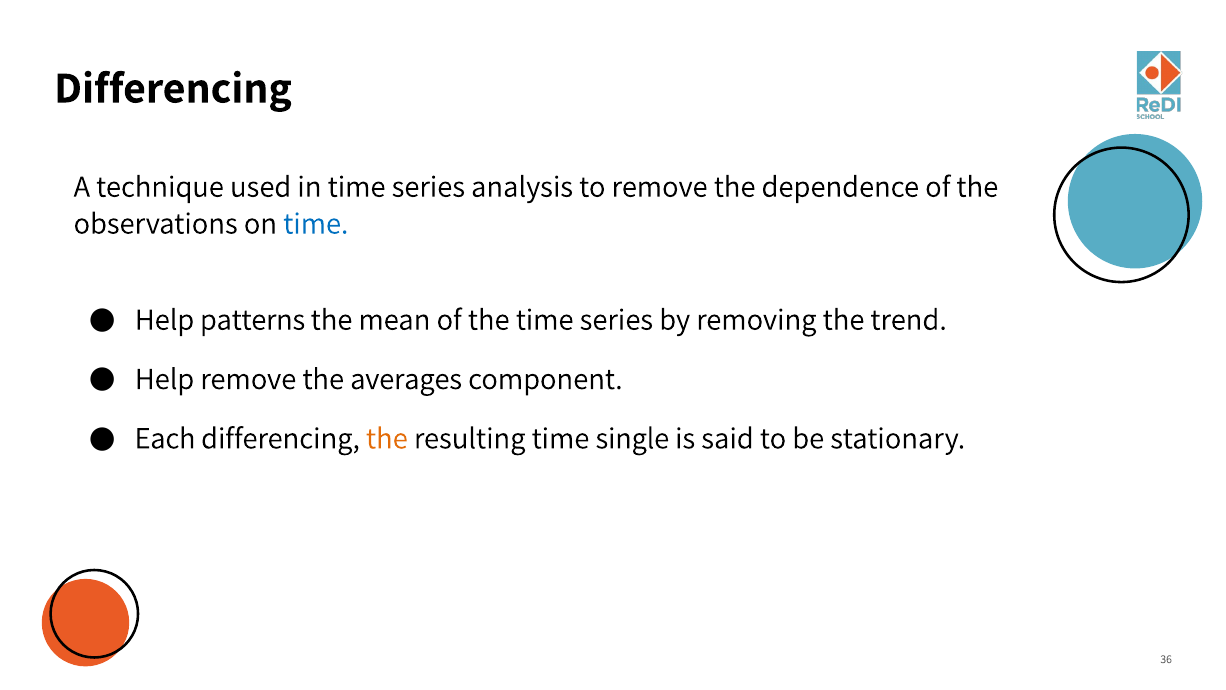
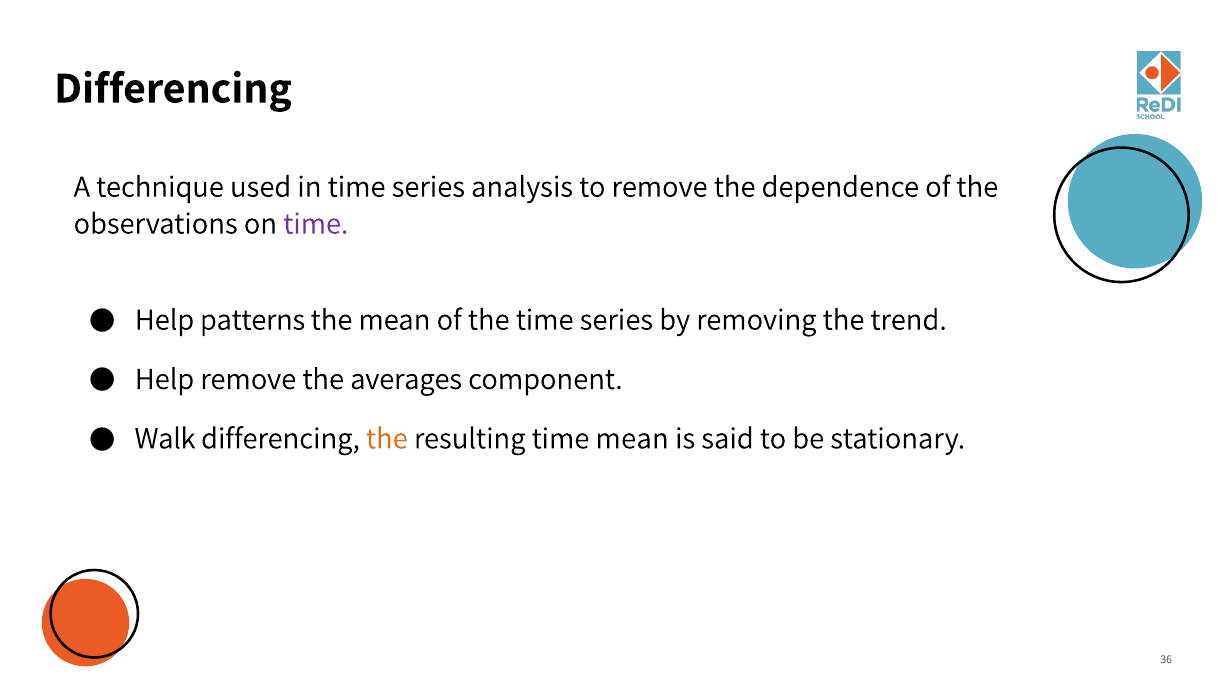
time at (316, 223) colour: blue -> purple
Each: Each -> Walk
time single: single -> mean
